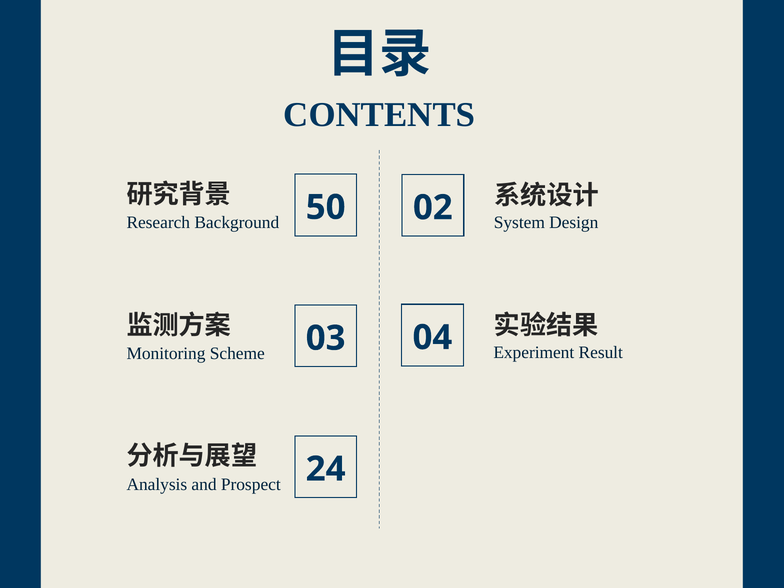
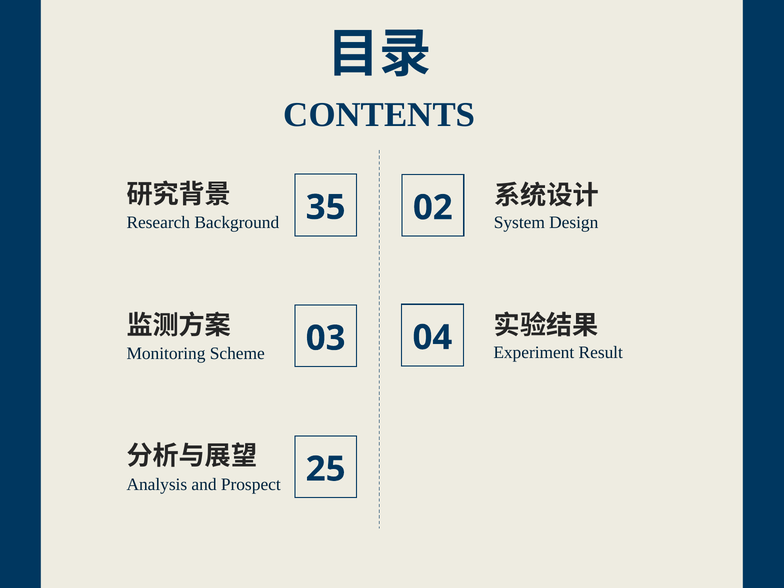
50: 50 -> 35
24: 24 -> 25
